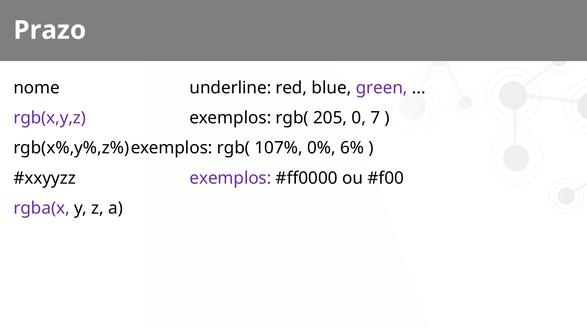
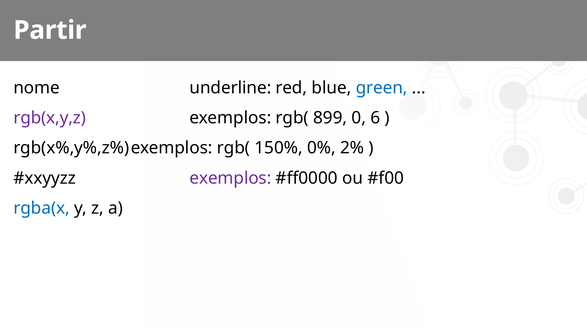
Prazo: Prazo -> Partir
green colour: purple -> blue
205: 205 -> 899
7: 7 -> 6
107%: 107% -> 150%
6%: 6% -> 2%
rgba(x colour: purple -> blue
